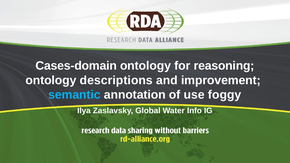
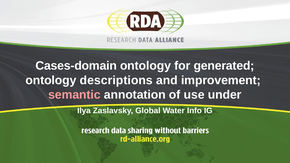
reasoning: reasoning -> generated
semantic colour: light blue -> pink
foggy: foggy -> under
